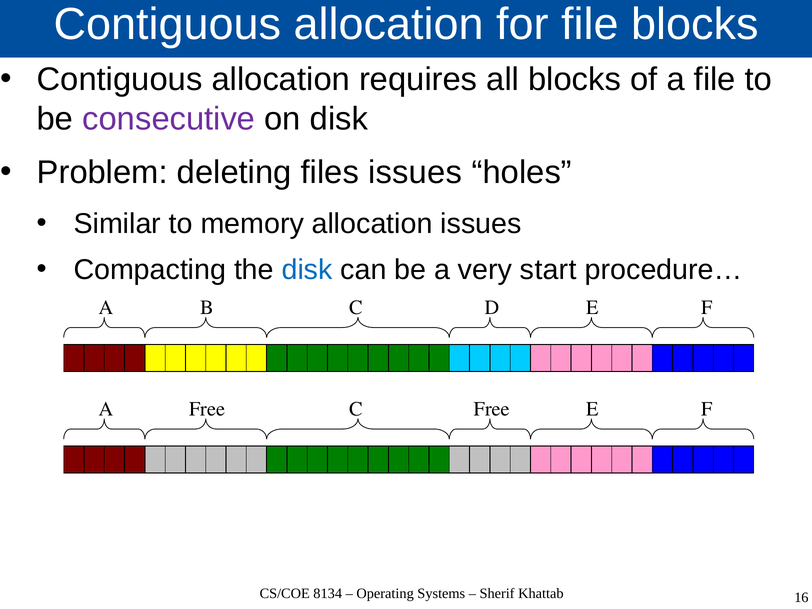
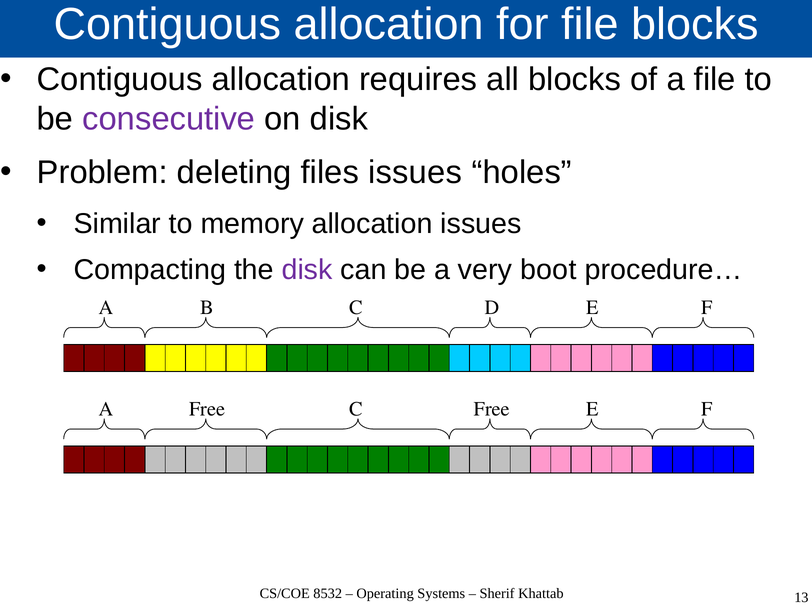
disk at (307, 270) colour: blue -> purple
start: start -> boot
8134: 8134 -> 8532
16: 16 -> 13
